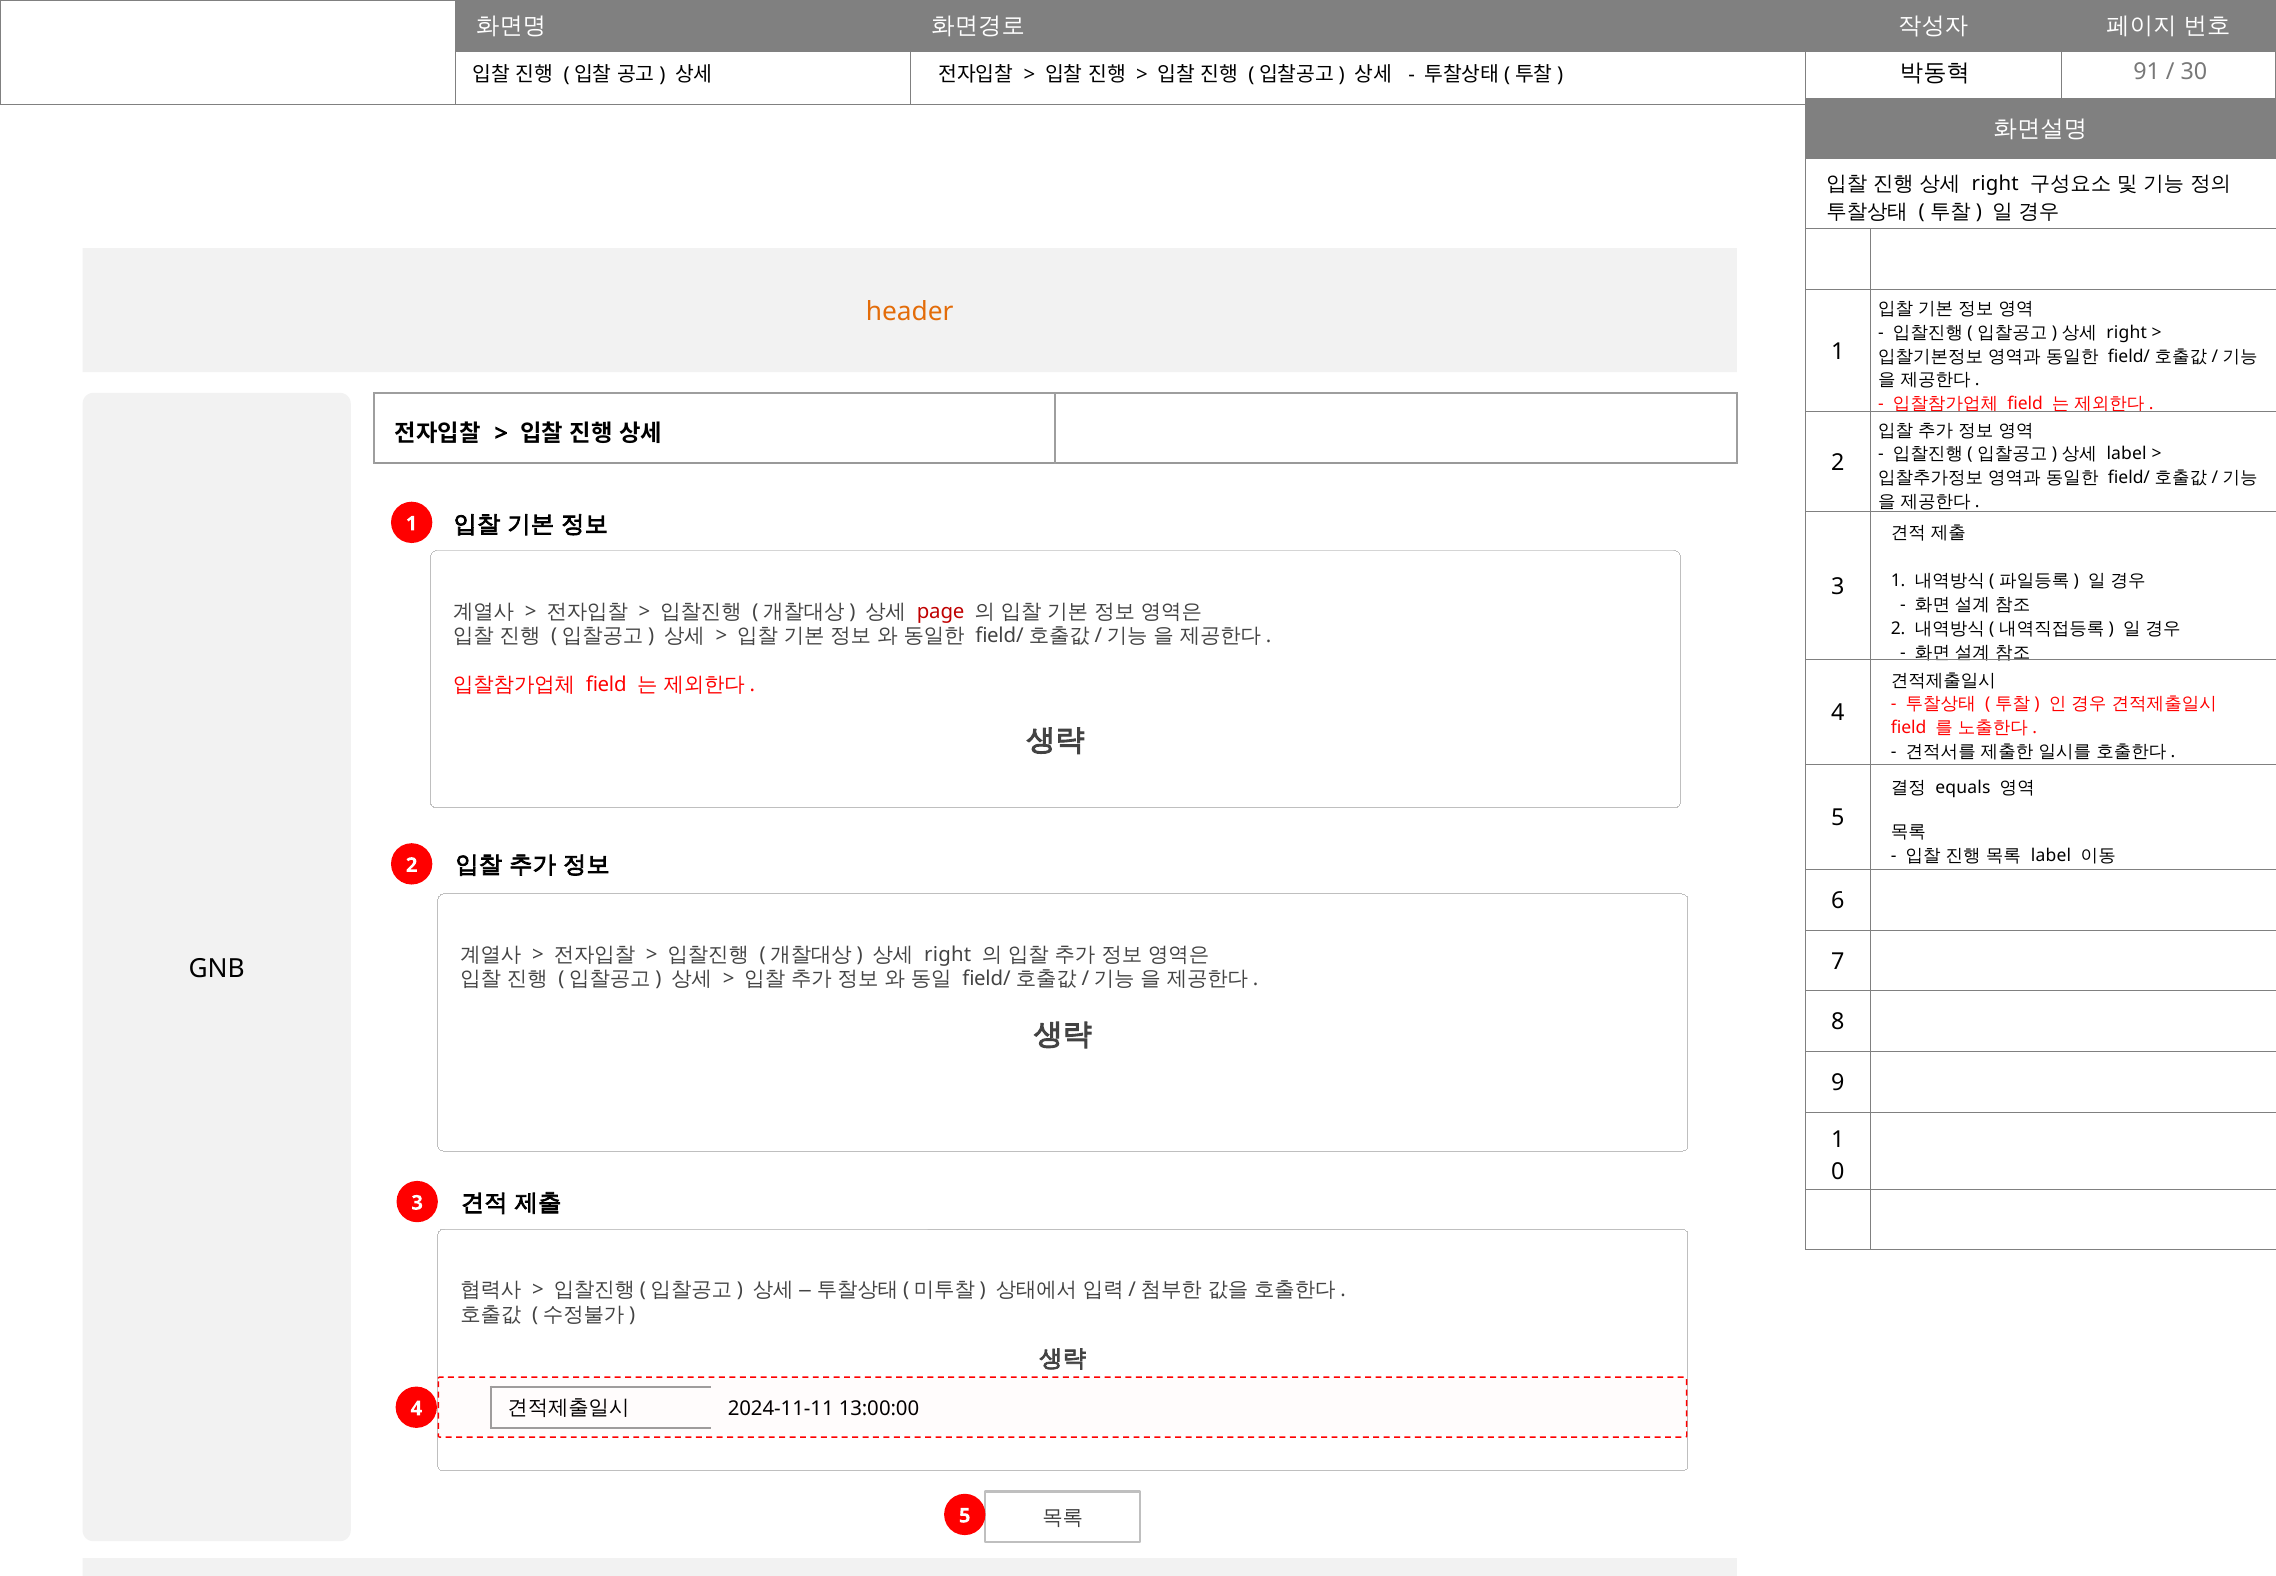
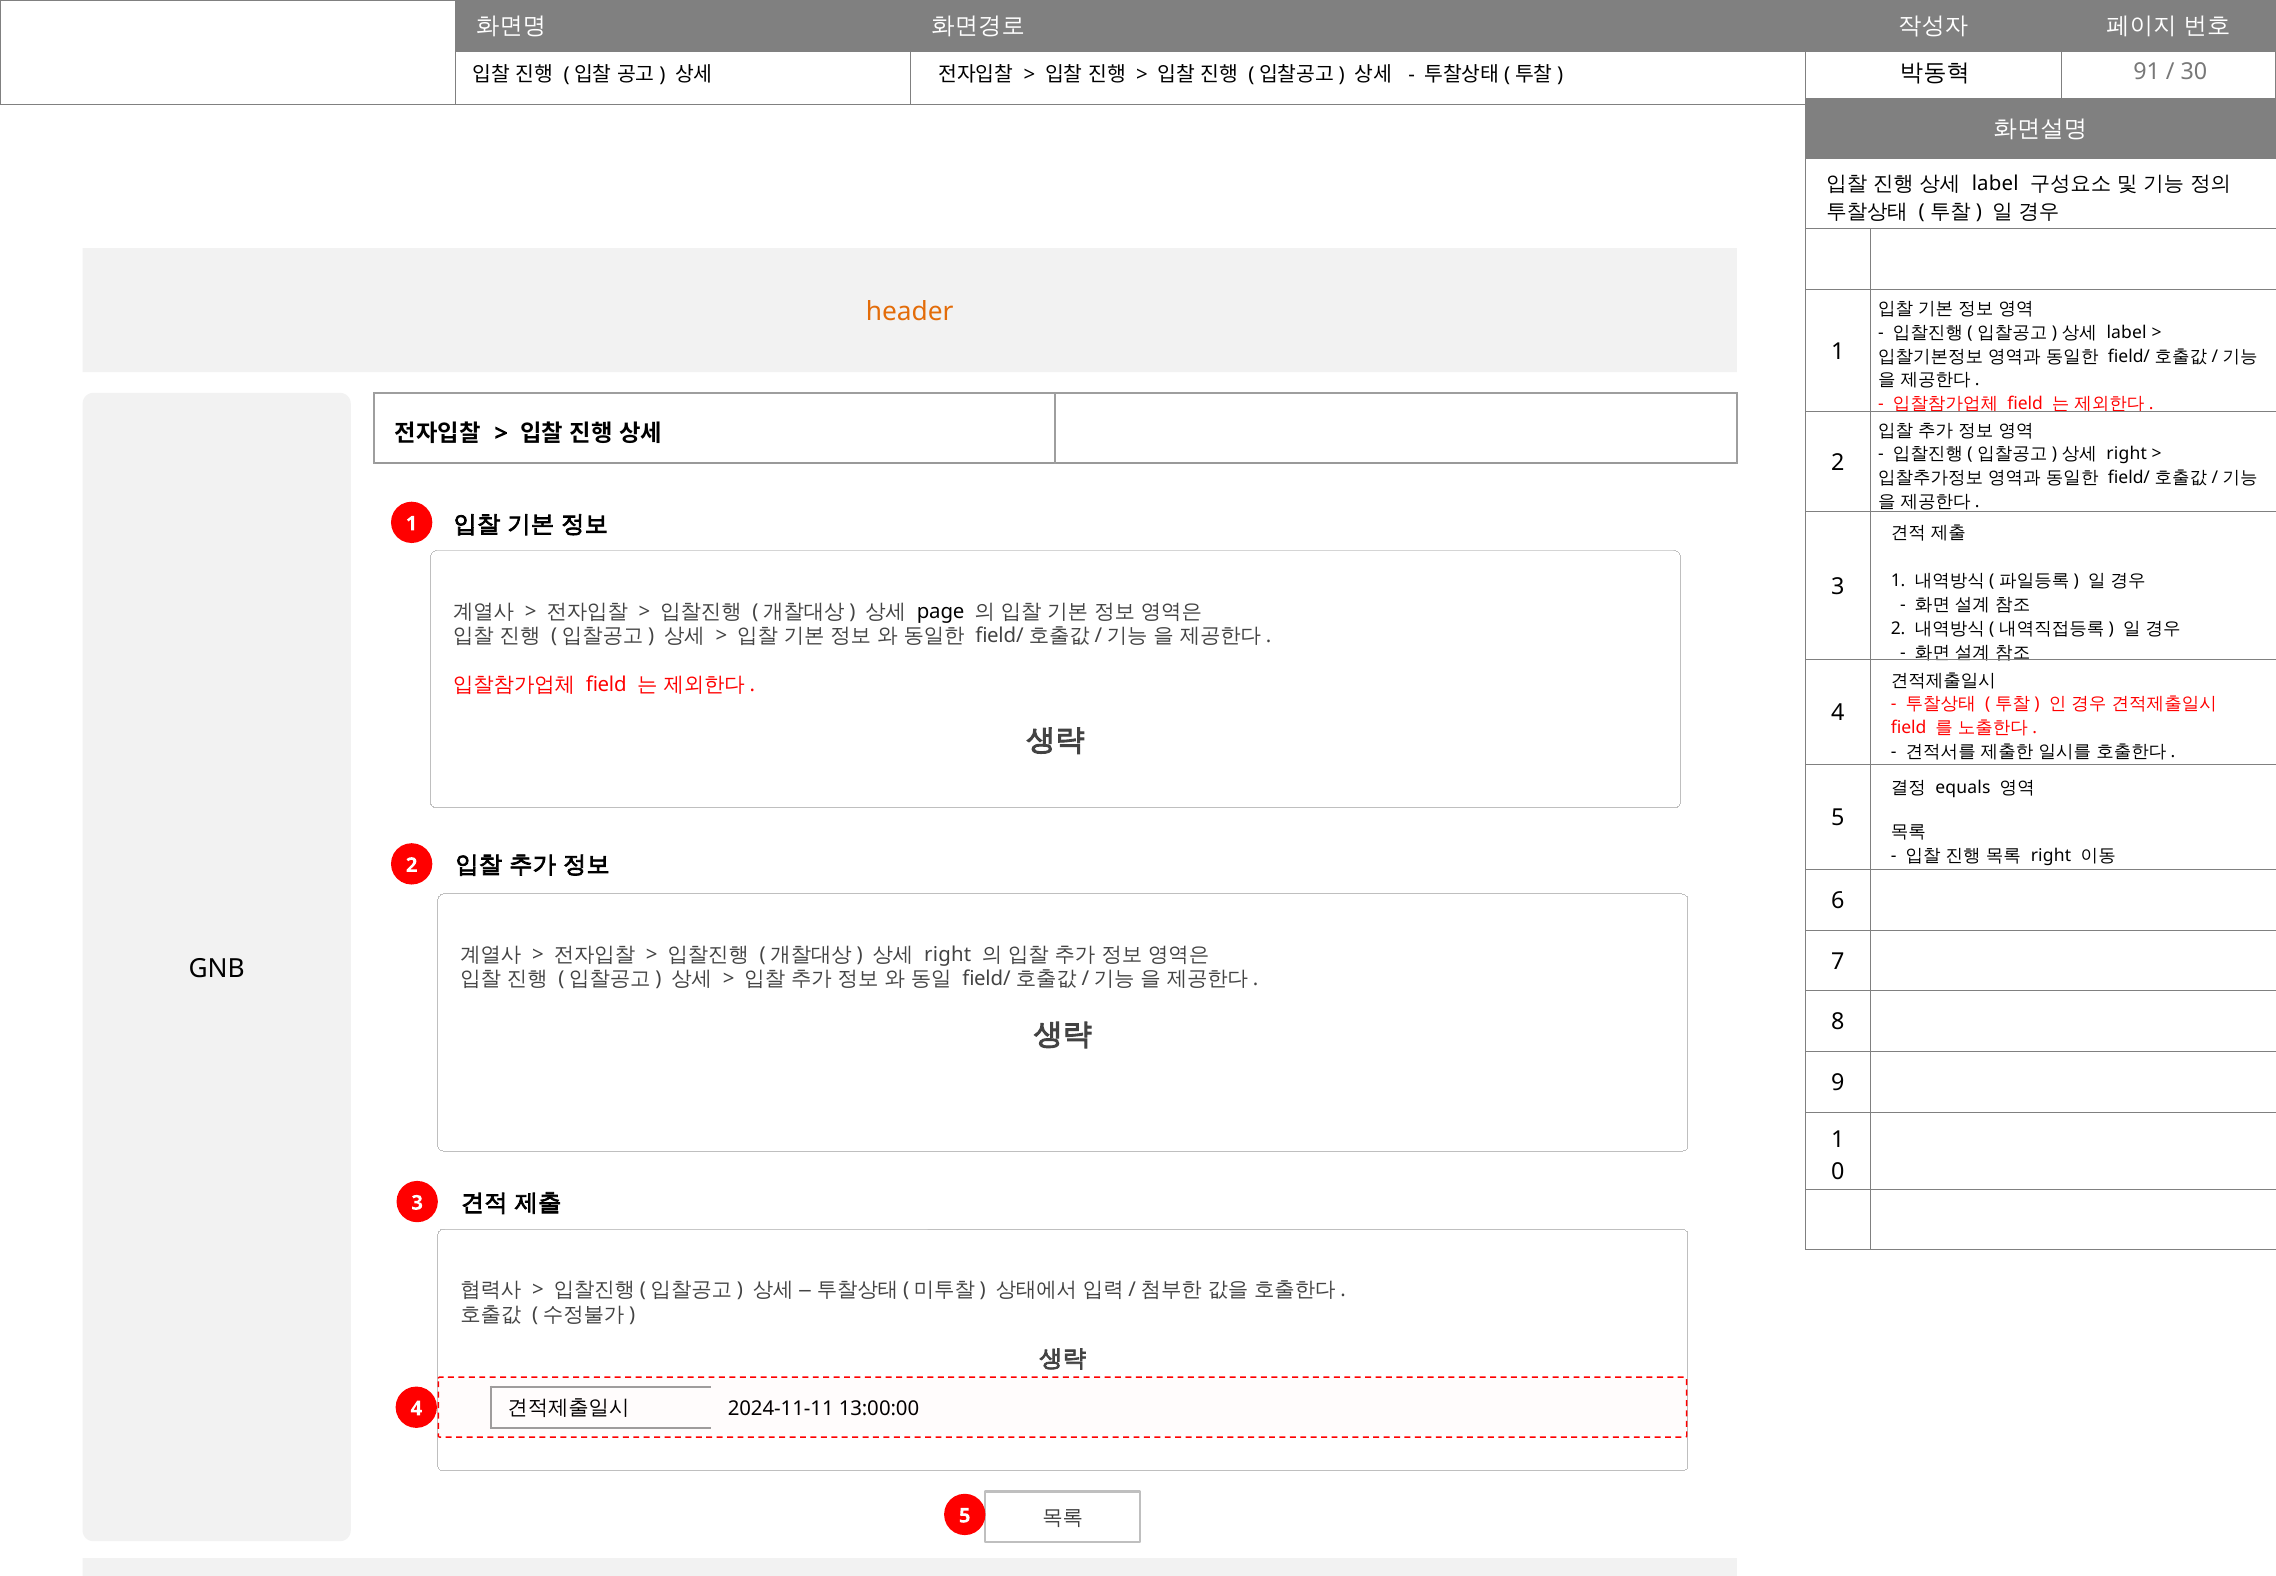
right at (1995, 184): right -> label
right at (2127, 332): right -> label
label at (2127, 454): label -> right
page colour: red -> black
label at (2051, 855): label -> right
